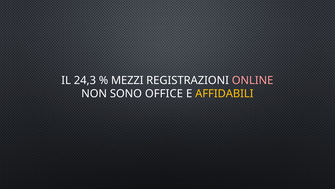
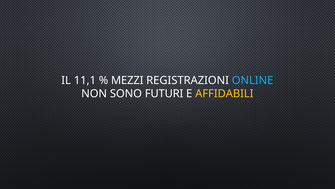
24,3: 24,3 -> 11,1
ONLINE colour: pink -> light blue
OFFICE: OFFICE -> FUTURI
